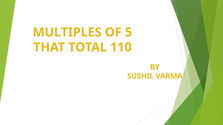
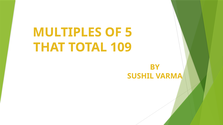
110: 110 -> 109
